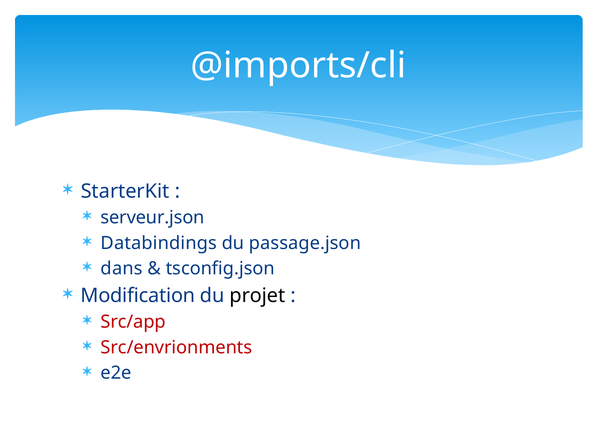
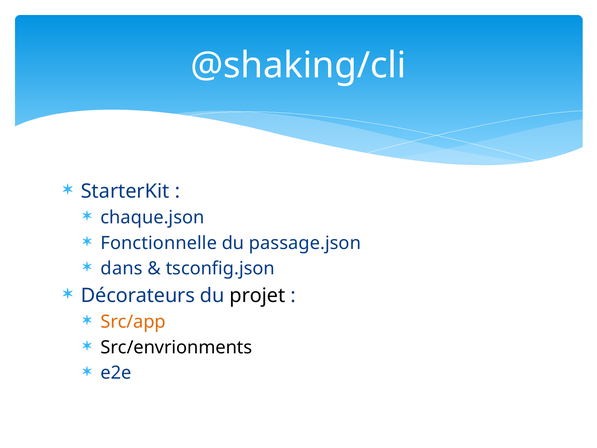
@imports/cli: @imports/cli -> @shaking/cli
serveur.json: serveur.json -> chaque.json
Databindings: Databindings -> Fonctionnelle
Modification: Modification -> Décorateurs
Src/app colour: red -> orange
Src/envrionments colour: red -> black
